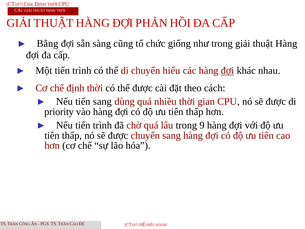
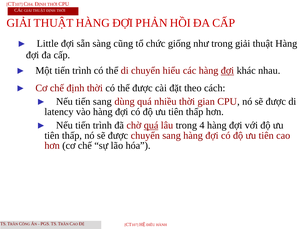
Bằng: Bằng -> Little
priority: priority -> latency
quá at (151, 125) underline: none -> present
9: 9 -> 4
